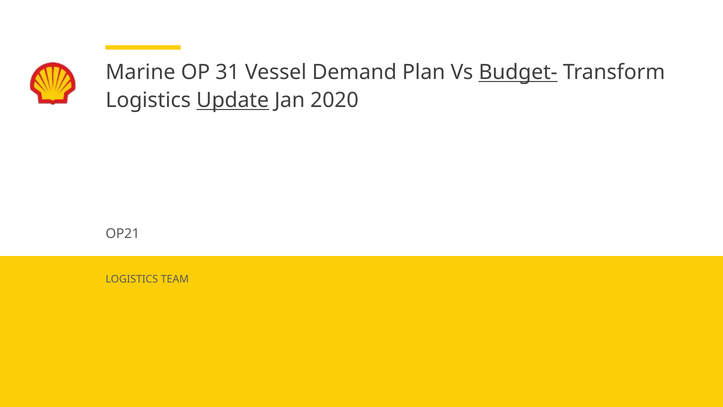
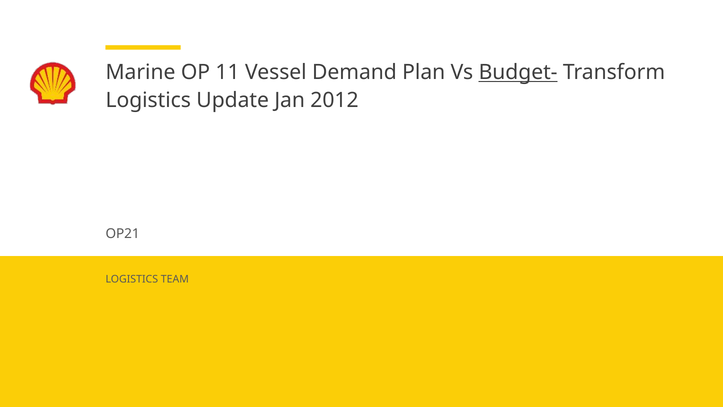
31: 31 -> 11
Update underline: present -> none
2020: 2020 -> 2012
